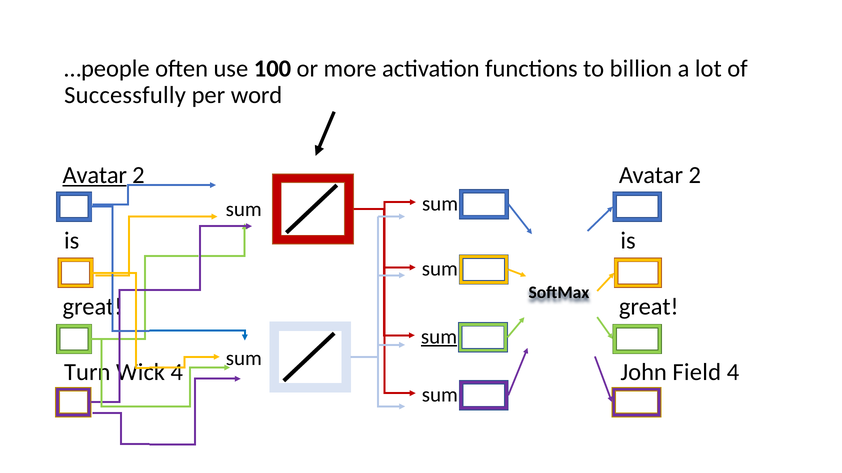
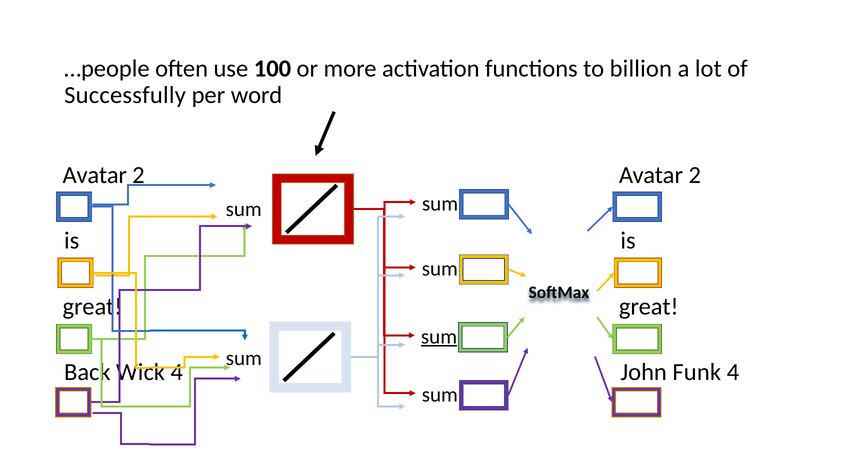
Avatar at (95, 176) underline: present -> none
Turn: Turn -> Back
Field: Field -> Funk
